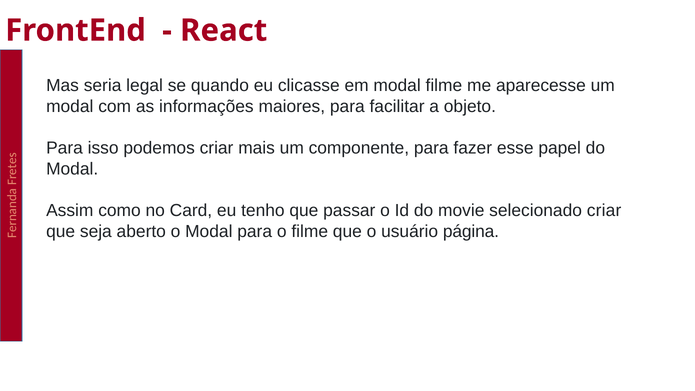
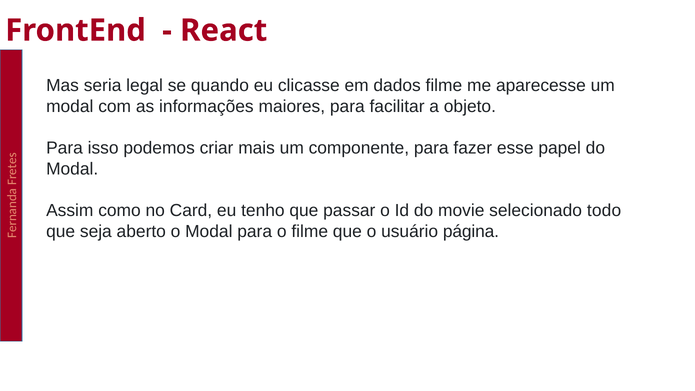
em modal: modal -> dados
selecionado criar: criar -> todo
